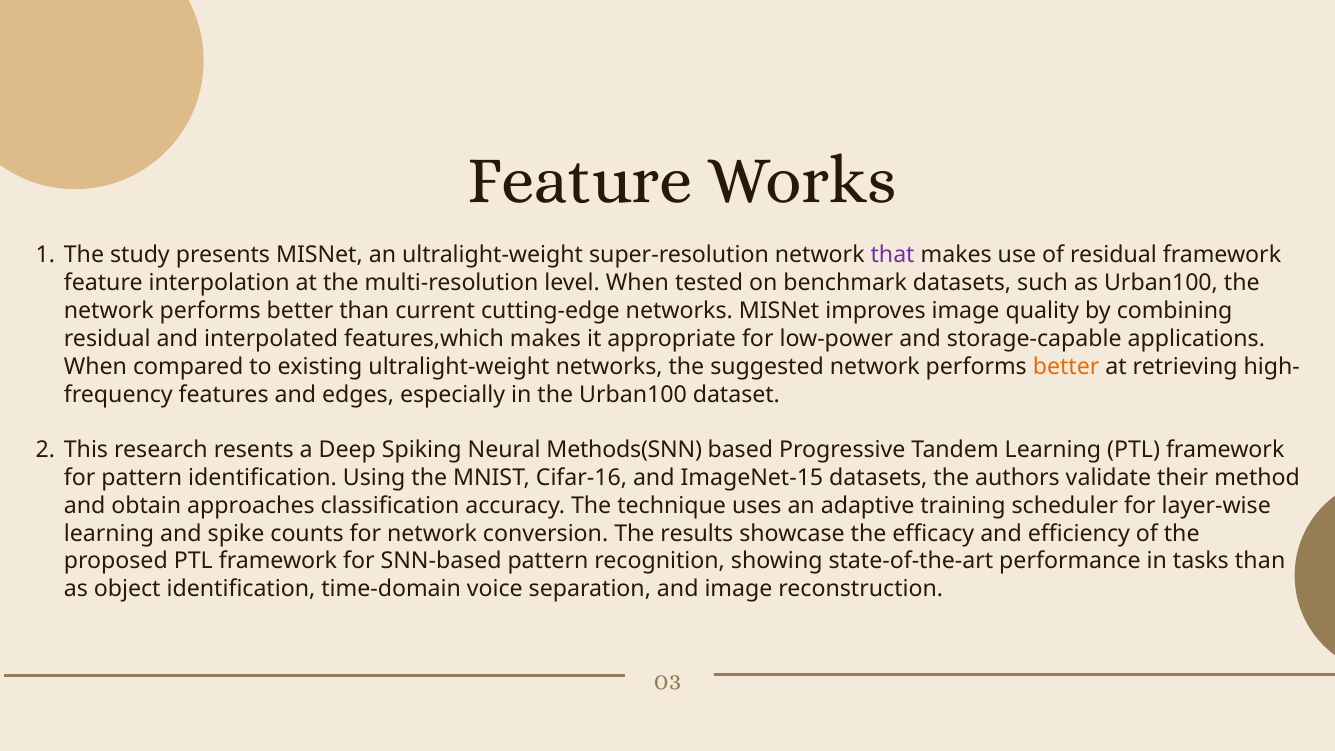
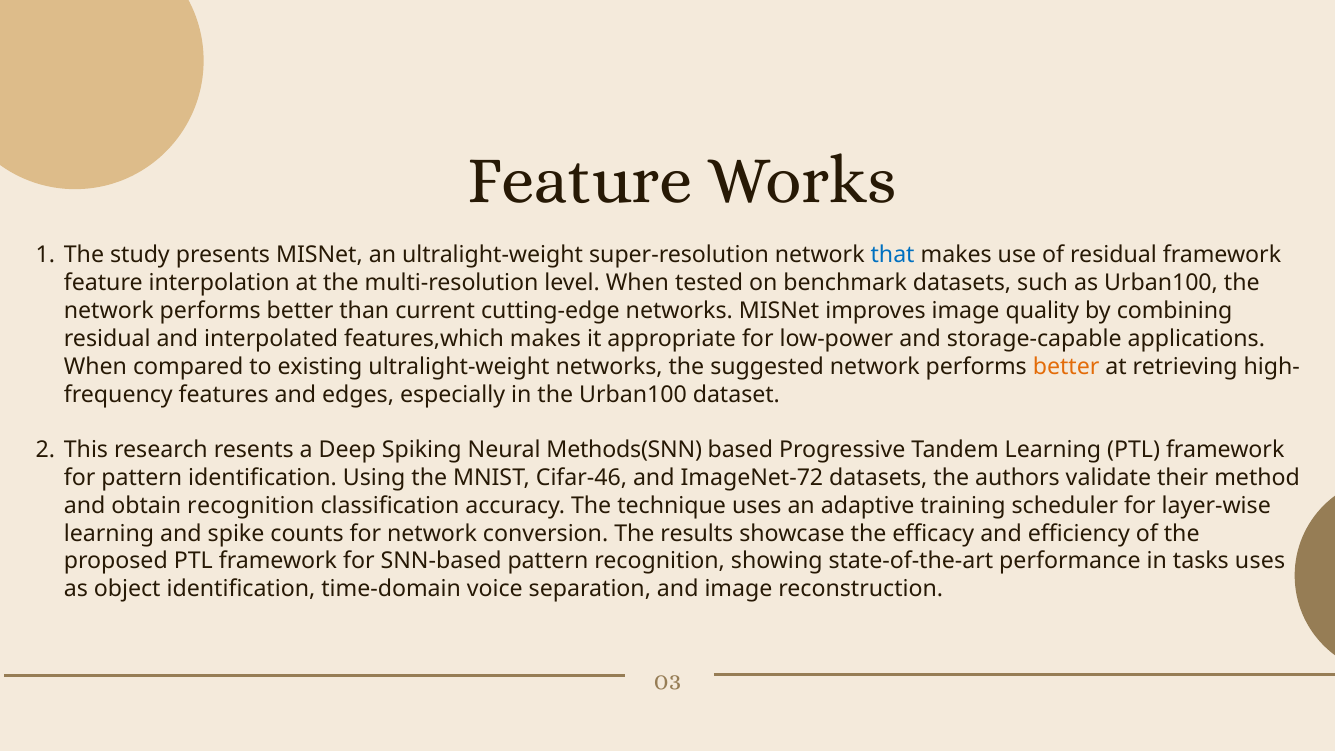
that colour: purple -> blue
Cifar-16: Cifar-16 -> Cifar-46
ImageNet-15: ImageNet-15 -> ImageNet-72
obtain approaches: approaches -> recognition
tasks than: than -> uses
